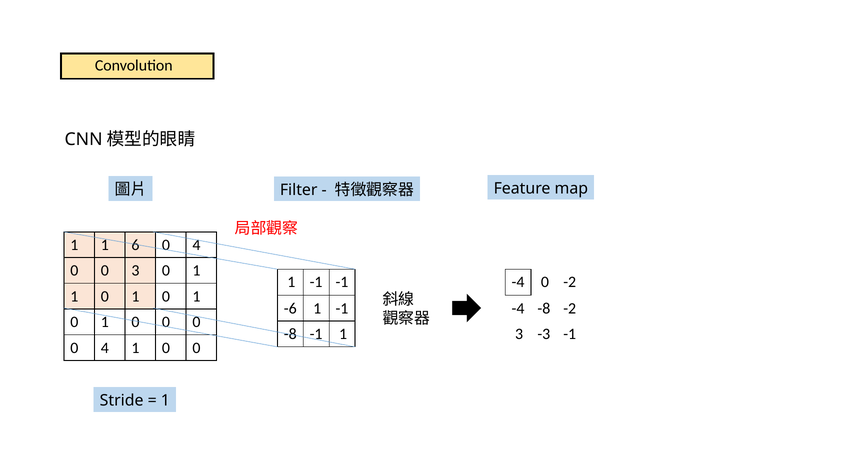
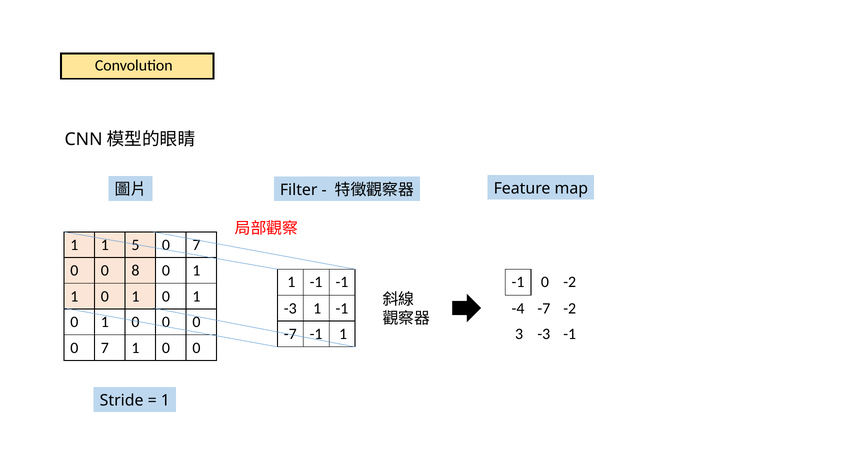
6: 6 -> 5
4 at (196, 245): 4 -> 7
0 3: 3 -> 8
-4 at (518, 283): -4 -> -1
-6 at (290, 309): -6 -> -3
-4 -8: -8 -> -7
-8 at (290, 334): -8 -> -7
4 at (105, 348): 4 -> 7
